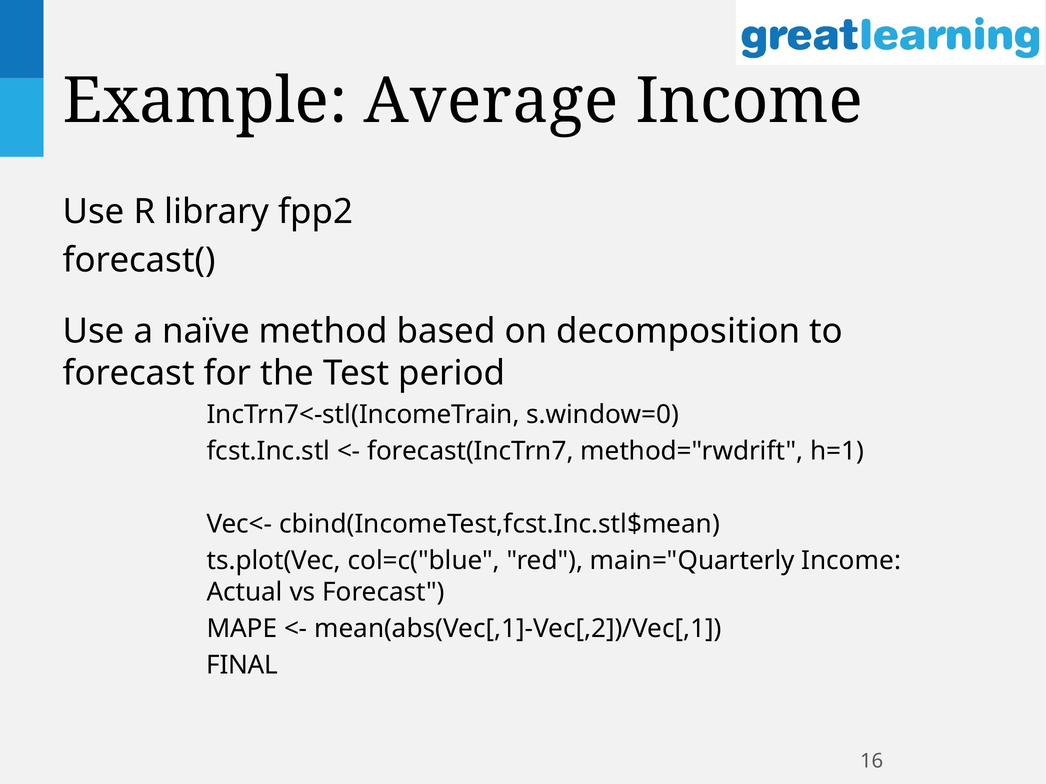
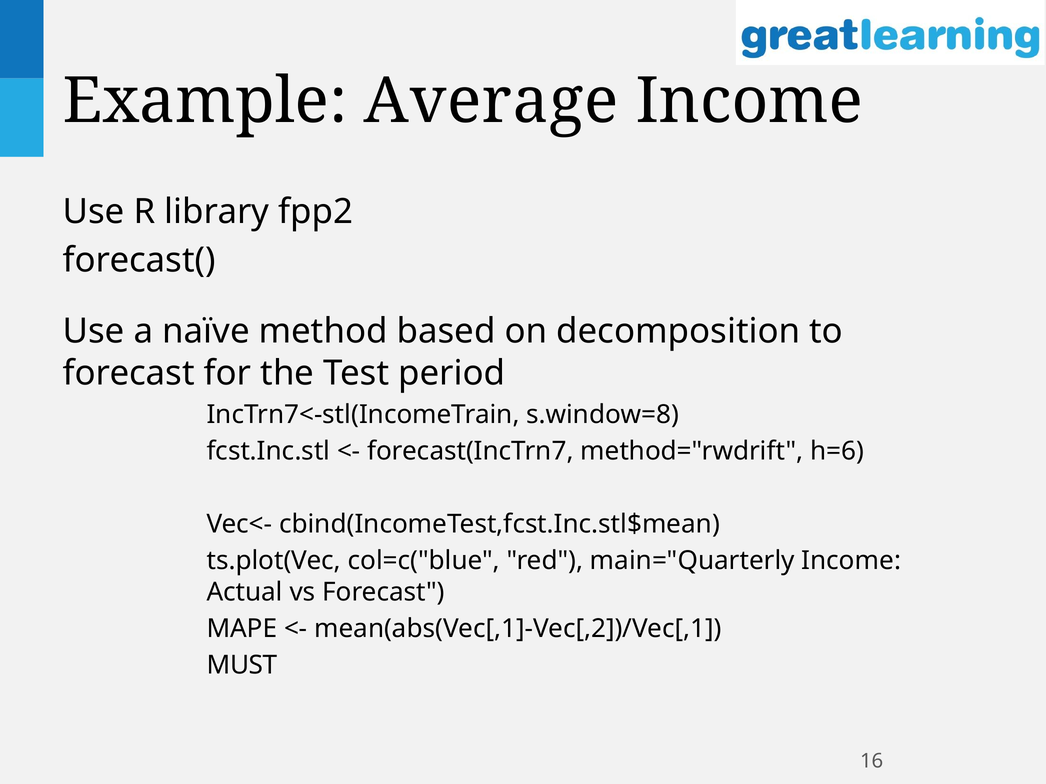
s.window=0: s.window=0 -> s.window=8
h=1: h=1 -> h=6
FINAL: FINAL -> MUST
